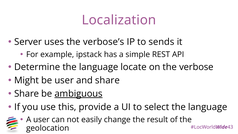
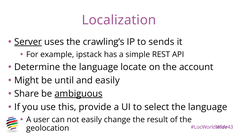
Server underline: none -> present
verbose’s: verbose’s -> crawling’s
verbose: verbose -> account
be user: user -> until
and share: share -> easily
